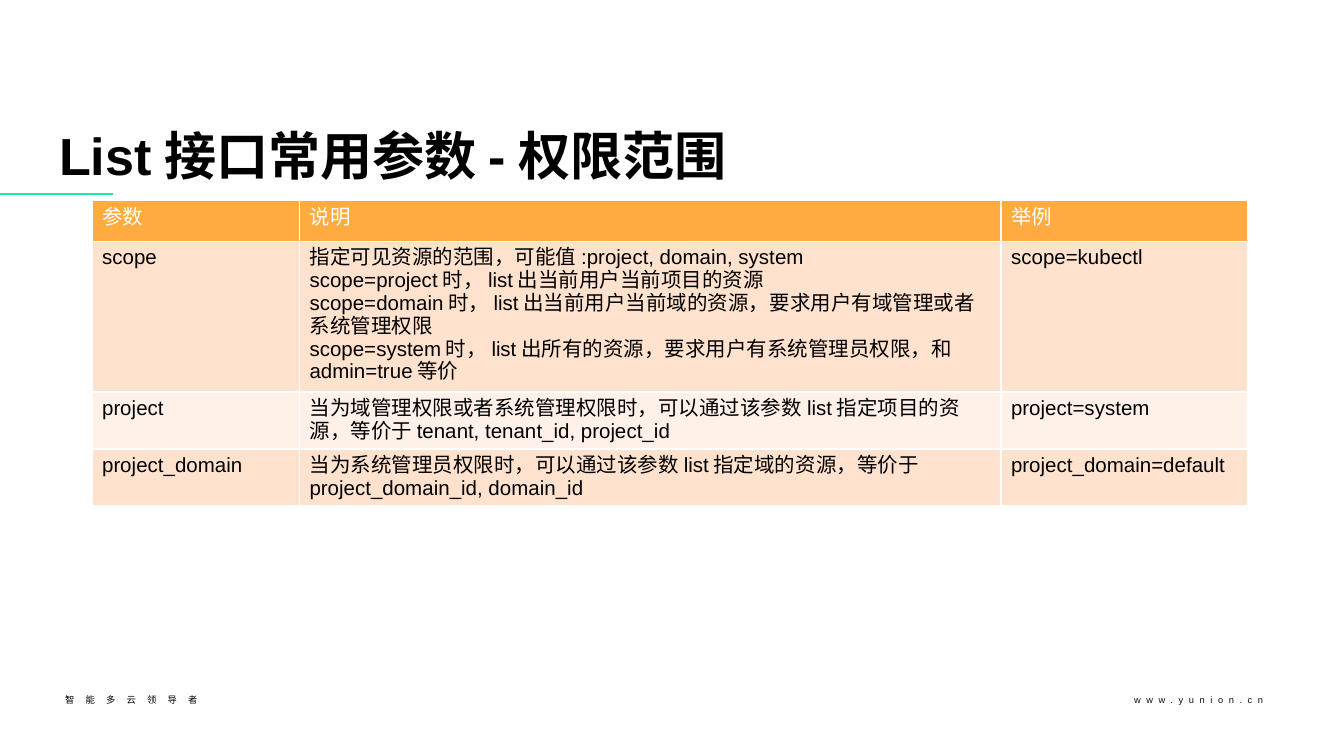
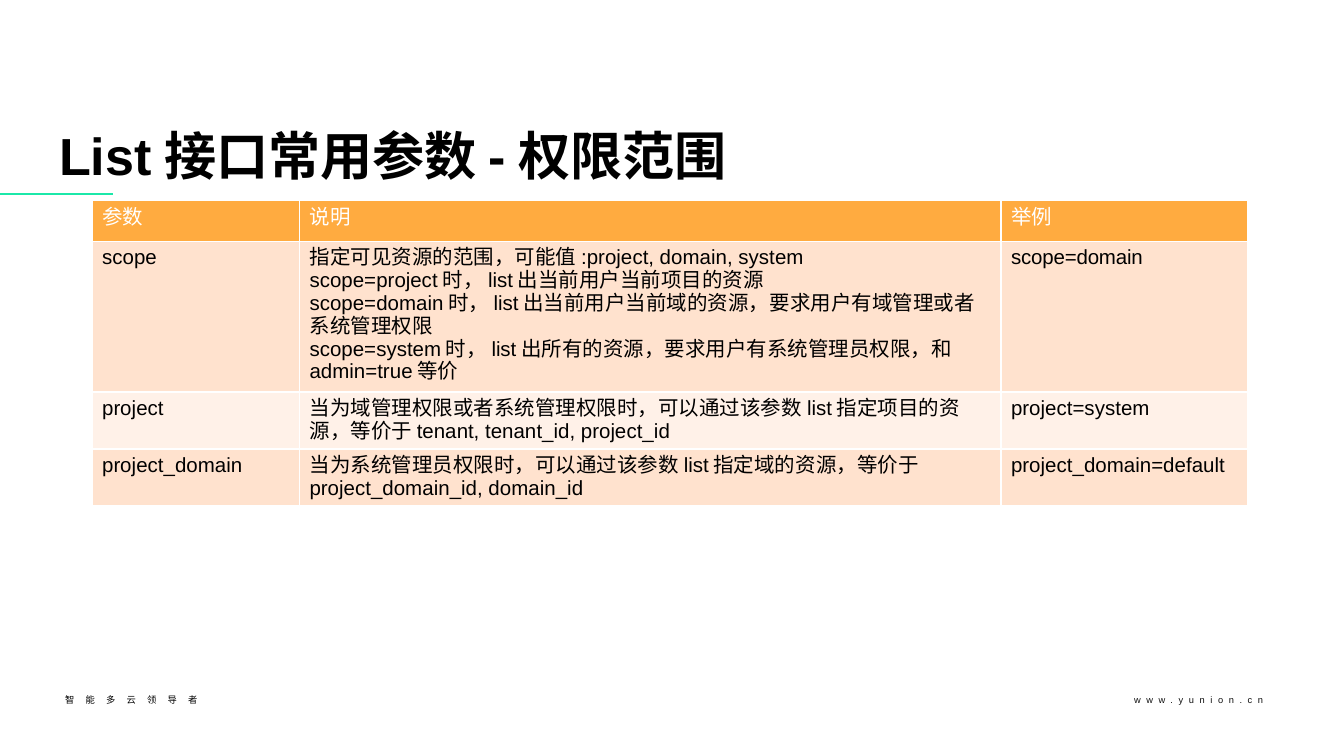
scope=kubectl: scope=kubectl -> scope=domain
